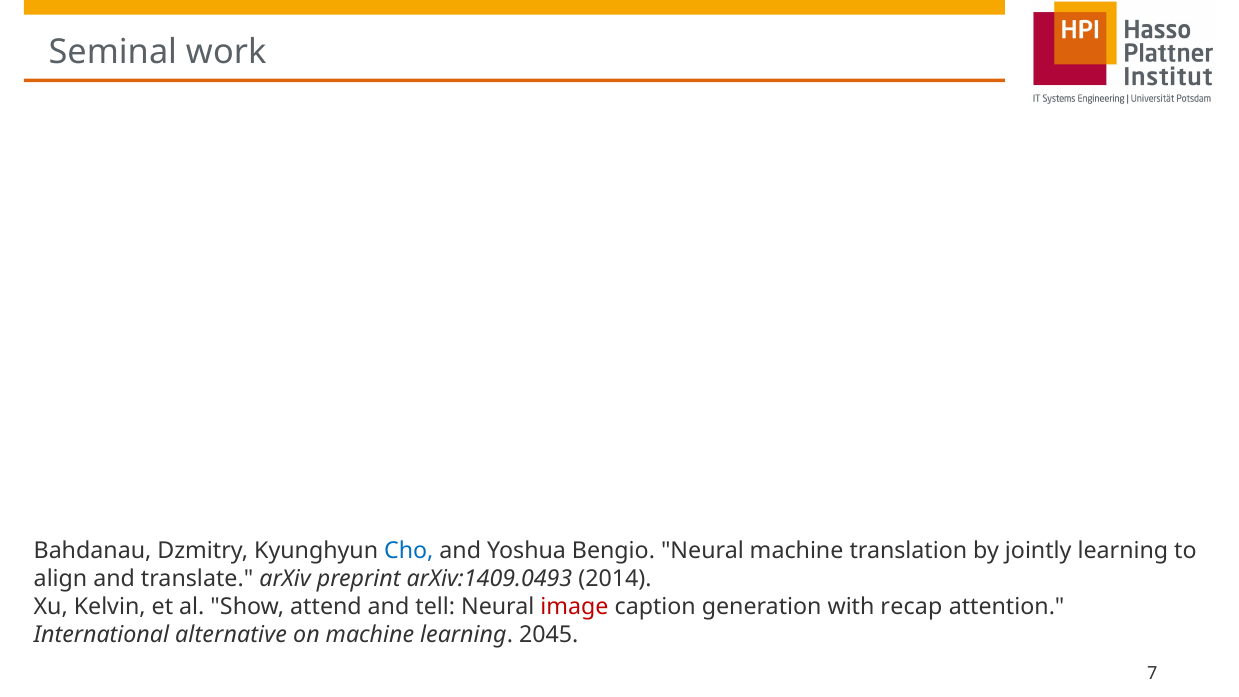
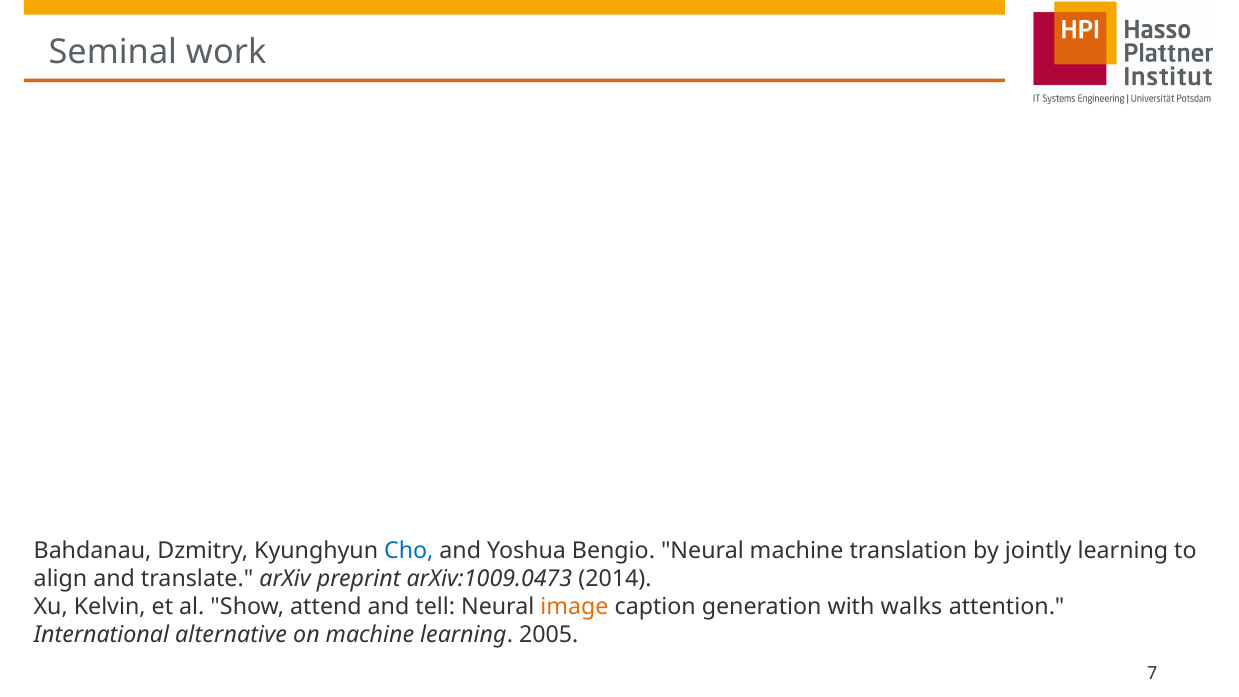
arXiv:1409.0493: arXiv:1409.0493 -> arXiv:1009.0473
image colour: red -> orange
recap: recap -> walks
2045: 2045 -> 2005
